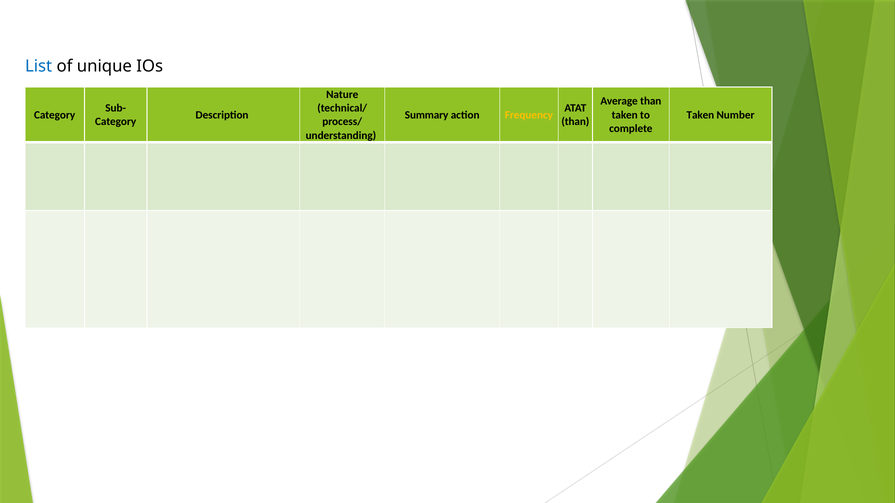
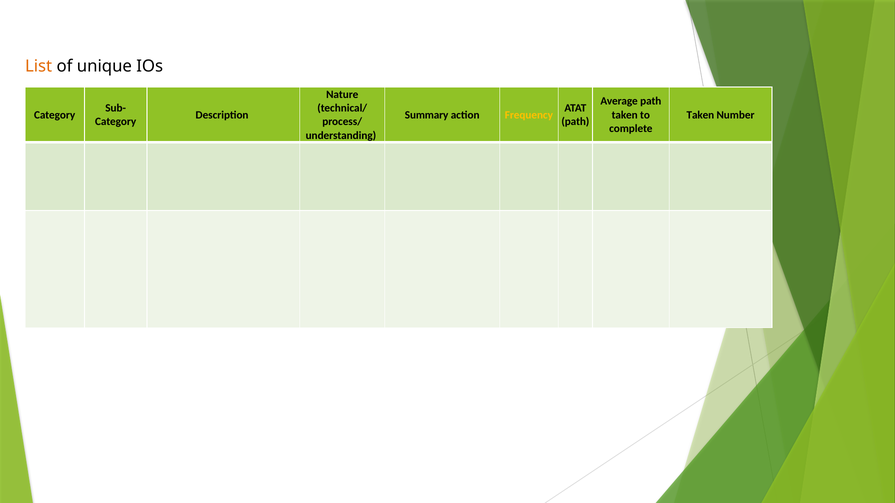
List colour: blue -> orange
Average than: than -> path
than at (575, 122): than -> path
